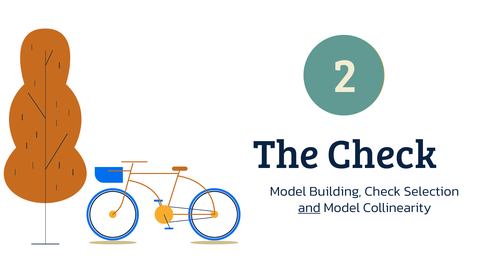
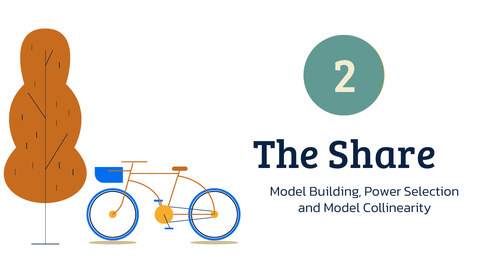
The Check: Check -> Share
Building Check: Check -> Power
and underline: present -> none
